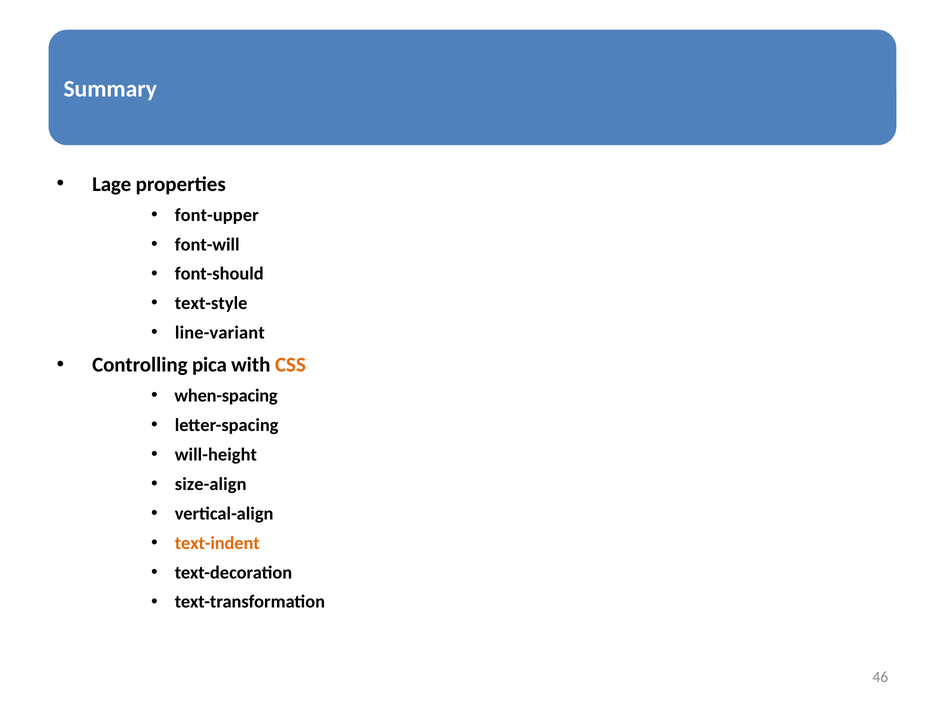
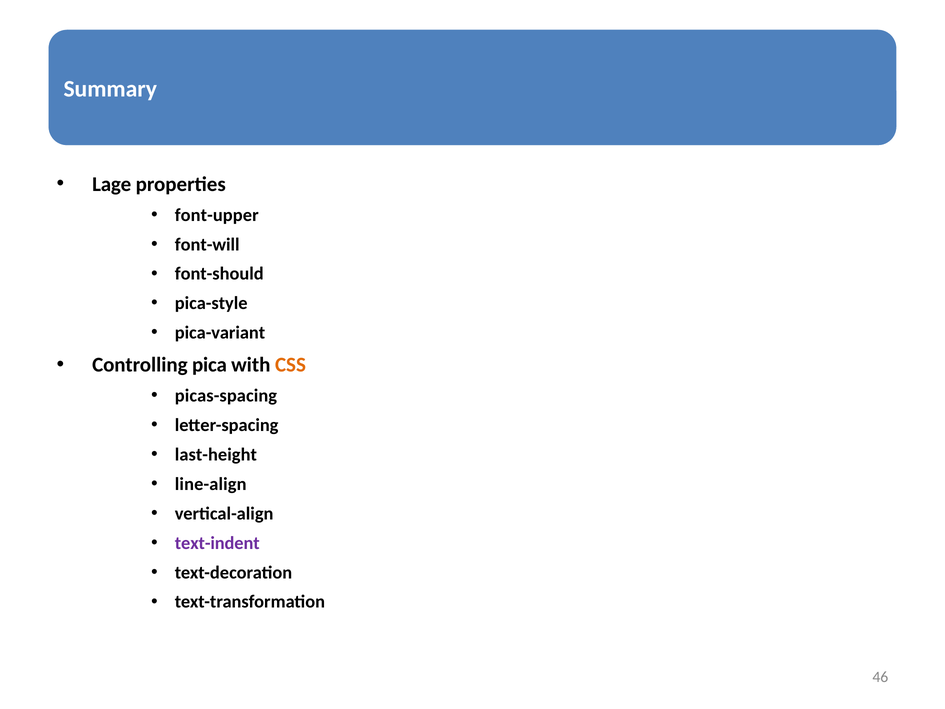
text-style: text-style -> pica-style
line-variant: line-variant -> pica-variant
when-spacing: when-spacing -> picas-spacing
will-height: will-height -> last-height
size-align: size-align -> line-align
text-indent colour: orange -> purple
